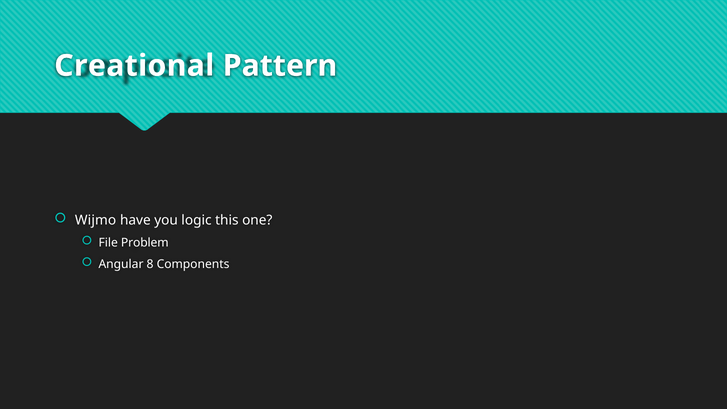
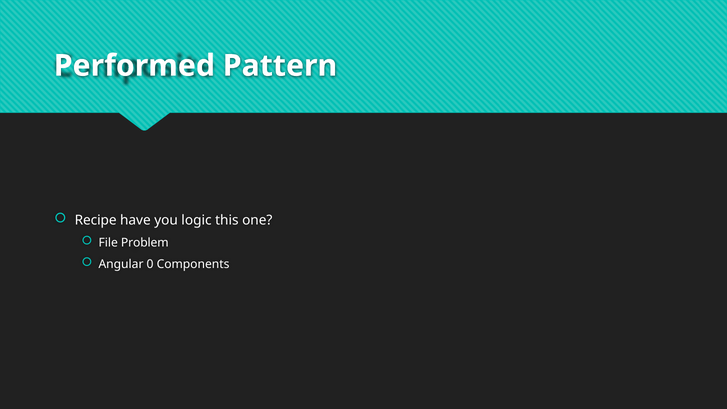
Creational: Creational -> Performed
Wijmo: Wijmo -> Recipe
8: 8 -> 0
